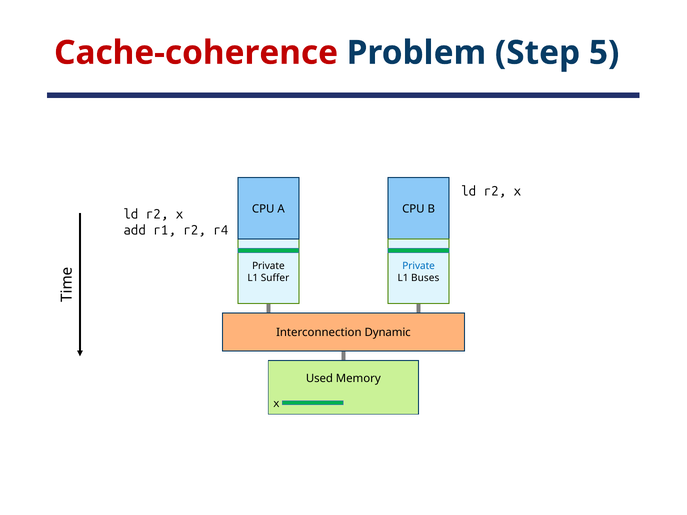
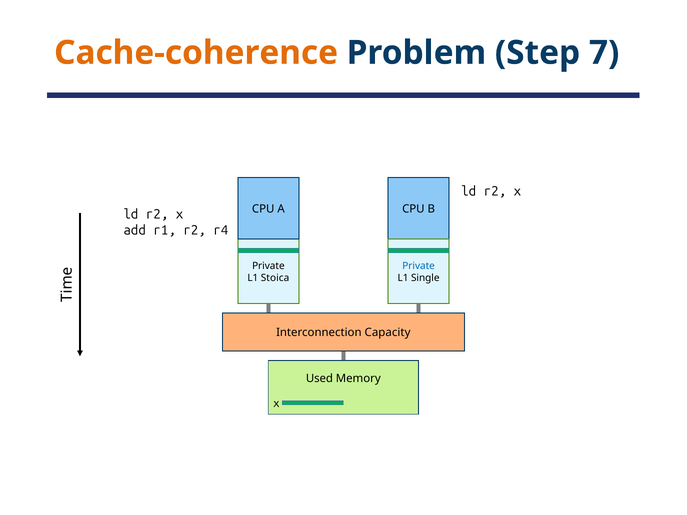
Cache-coherence colour: red -> orange
5: 5 -> 7
Suffer: Suffer -> Stoica
Buses: Buses -> Single
Dynamic: Dynamic -> Capacity
